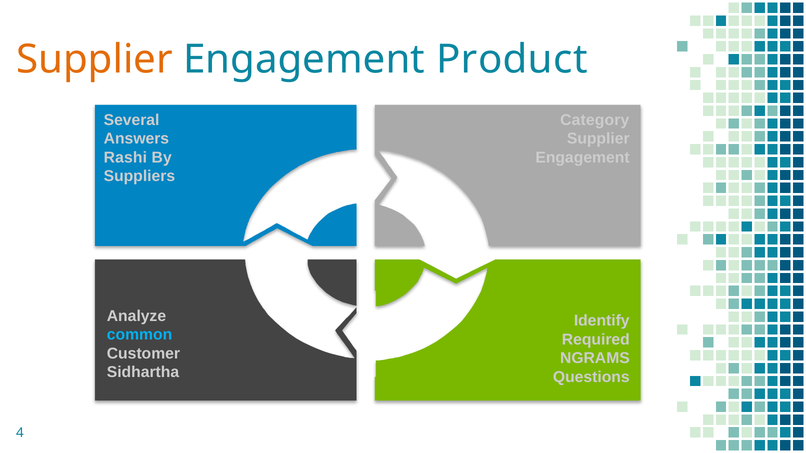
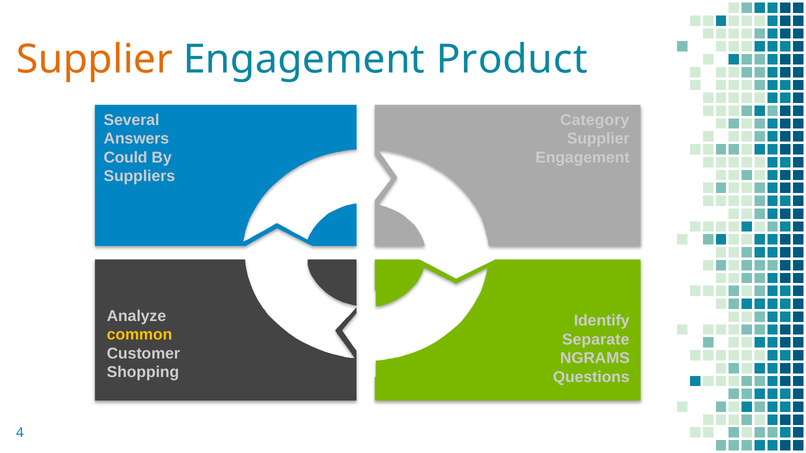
Rashi: Rashi -> Could
common colour: light blue -> yellow
Required: Required -> Separate
Sidhartha: Sidhartha -> Shopping
